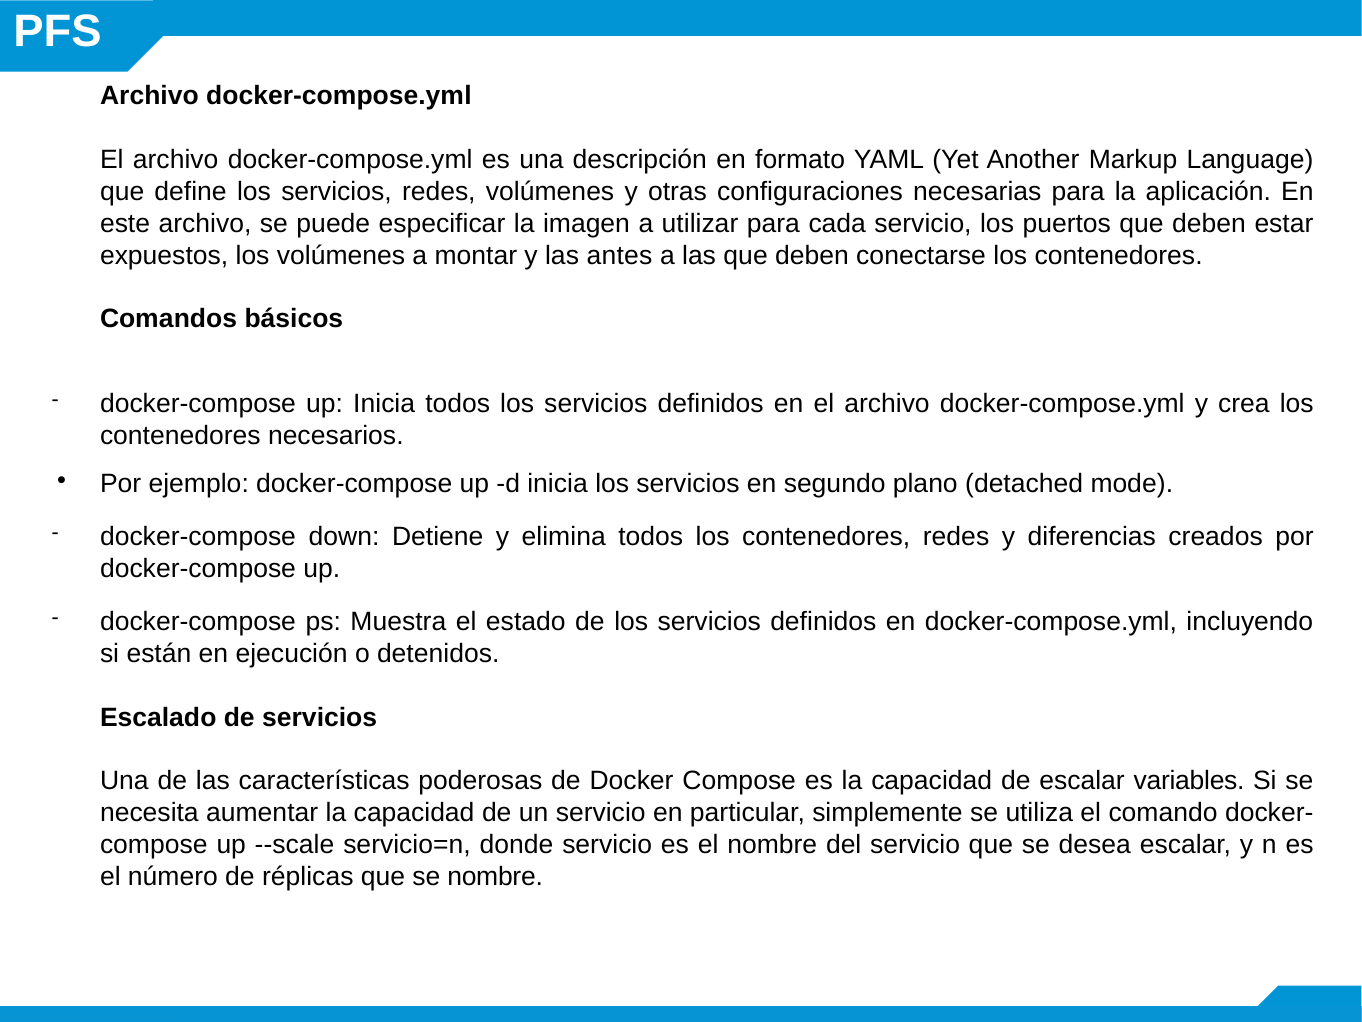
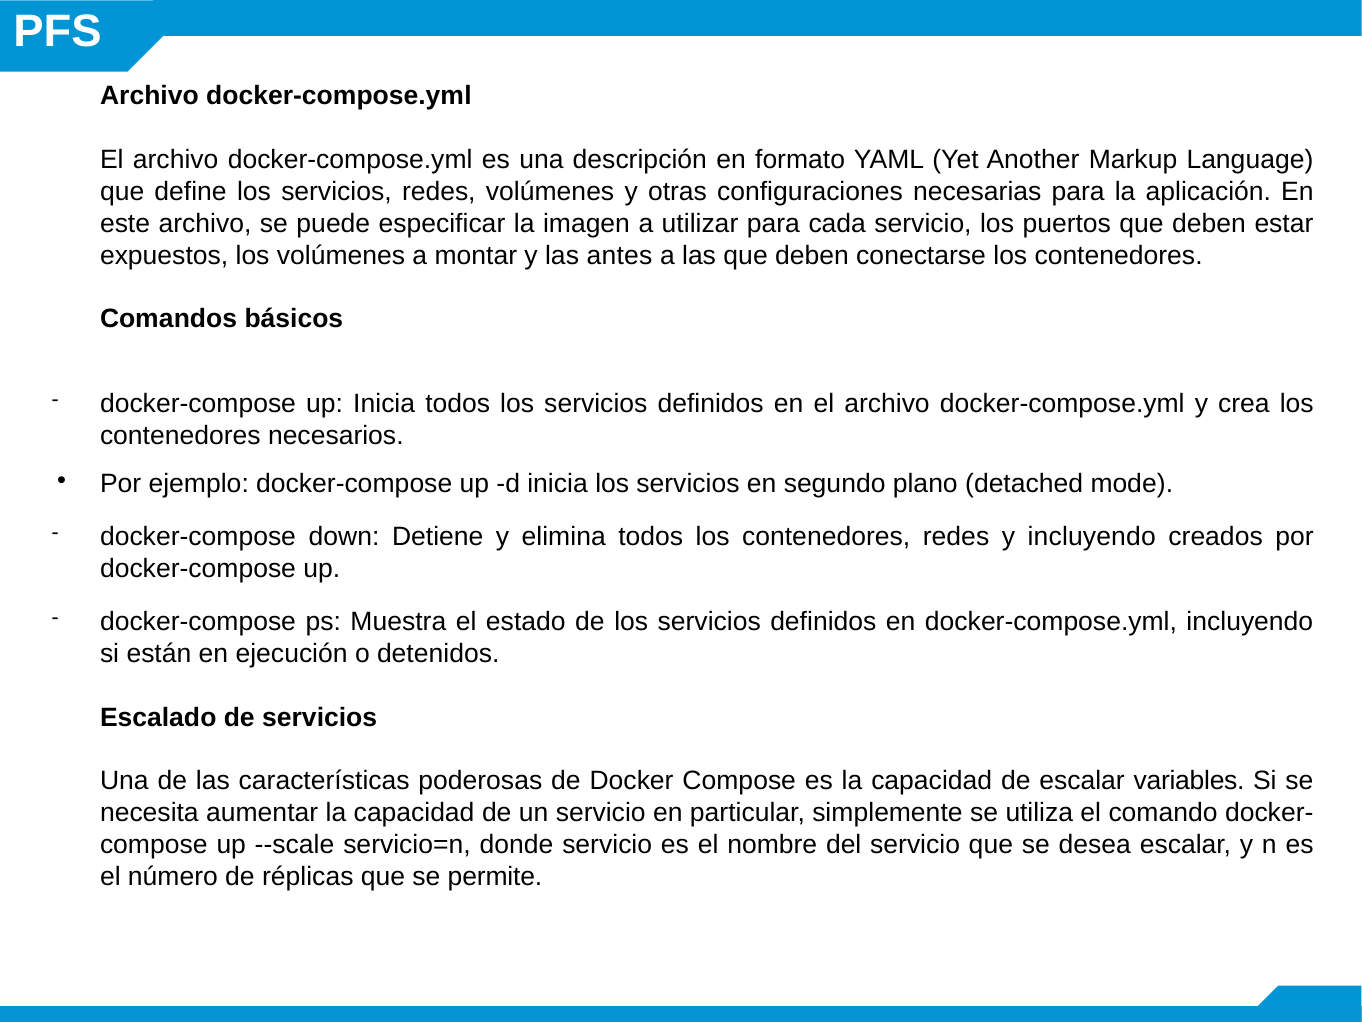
y diferencias: diferencias -> incluyendo
se nombre: nombre -> permite
